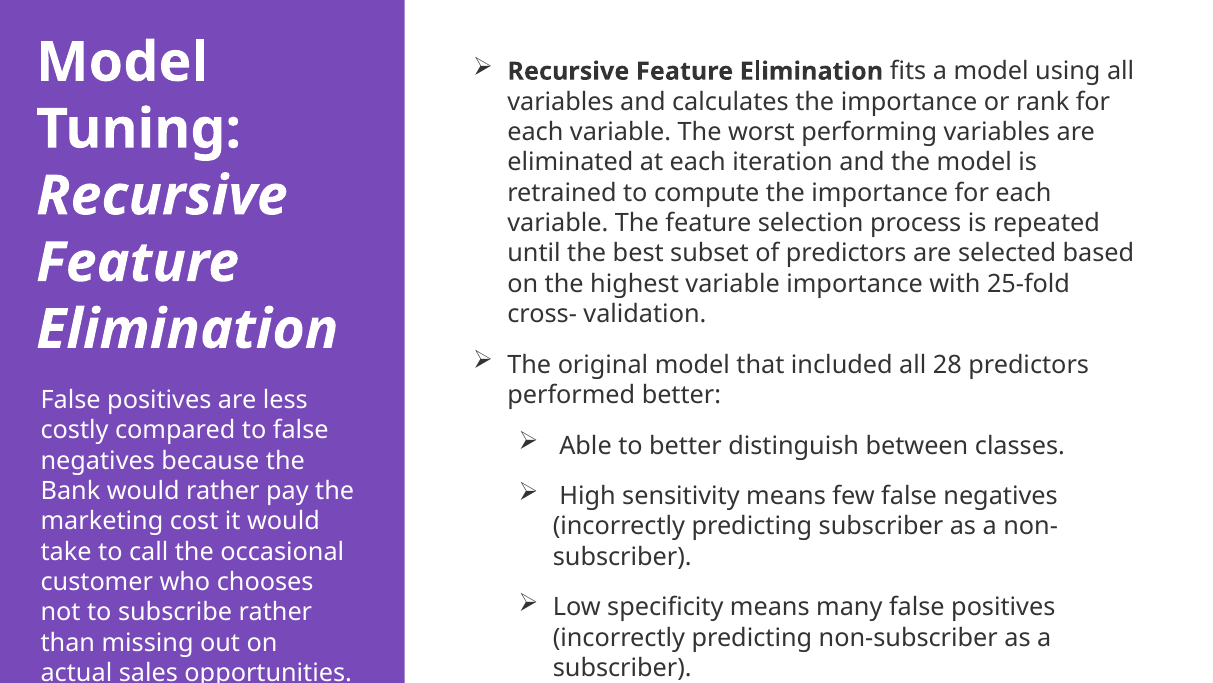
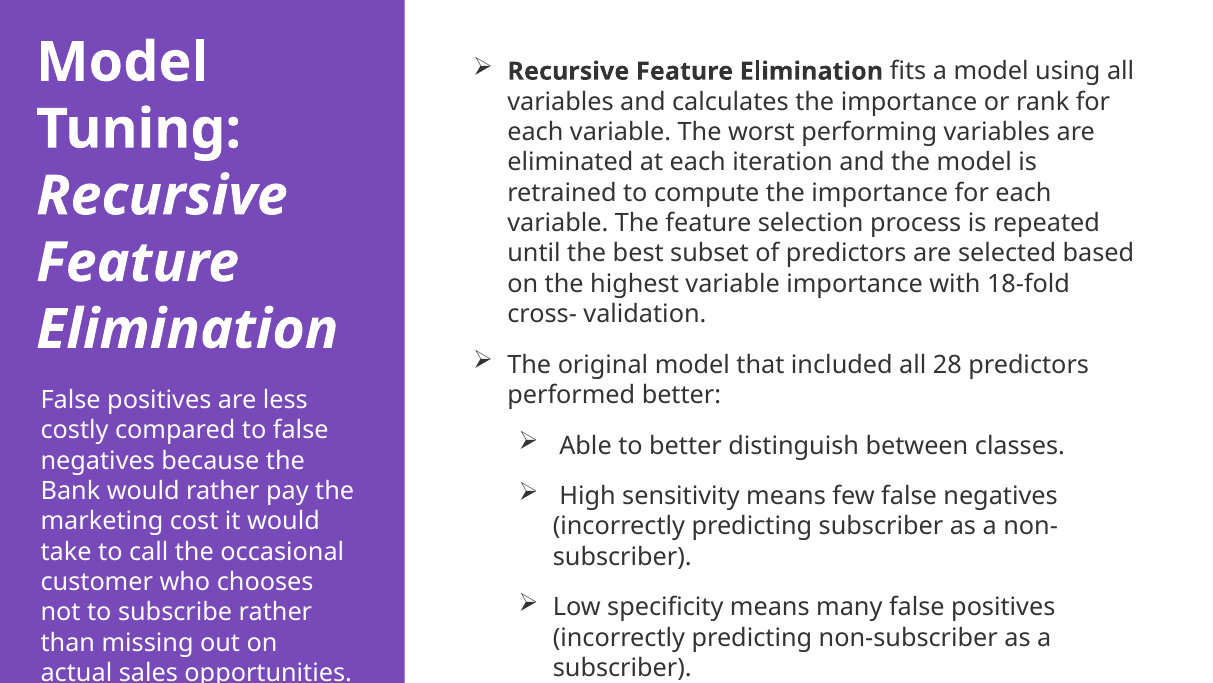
25-fold: 25-fold -> 18-fold
